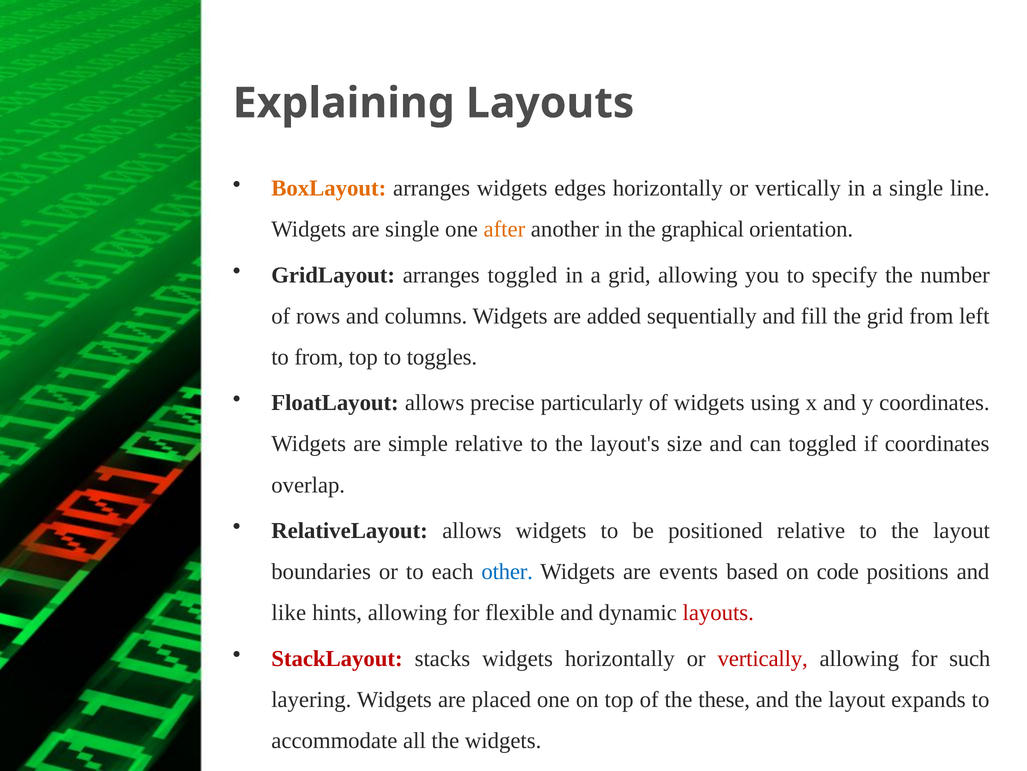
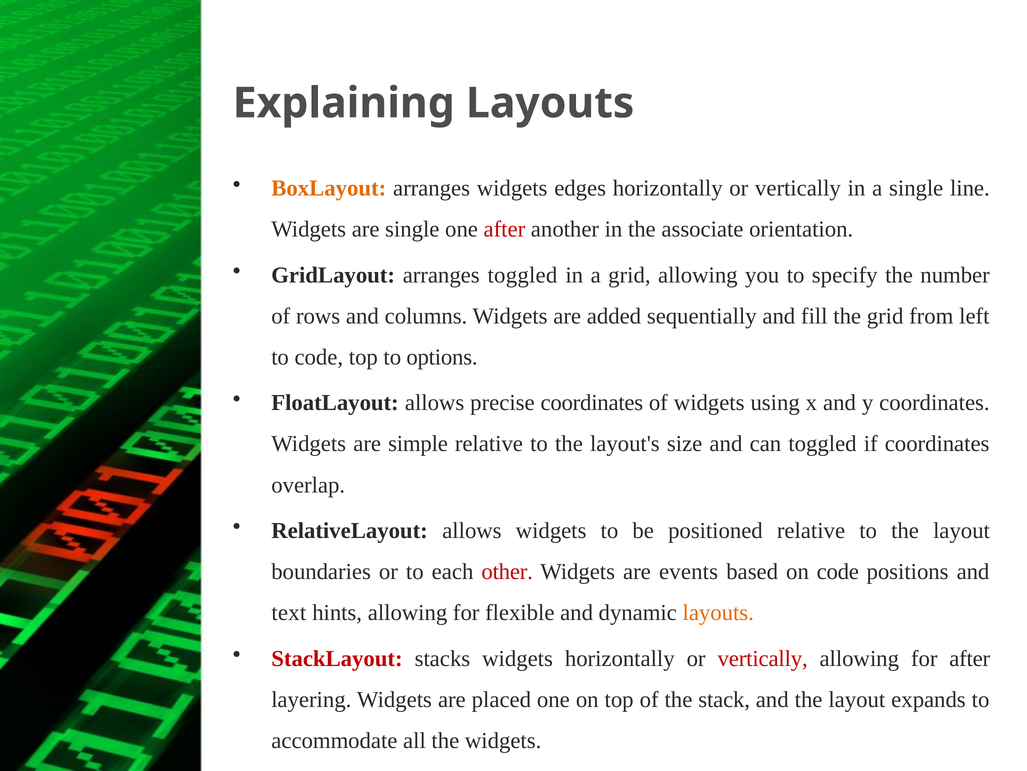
after at (504, 229) colour: orange -> red
graphical: graphical -> associate
to from: from -> code
toggles: toggles -> options
precise particularly: particularly -> coordinates
other colour: blue -> red
like: like -> text
layouts at (718, 612) colour: red -> orange
for such: such -> after
these: these -> stack
